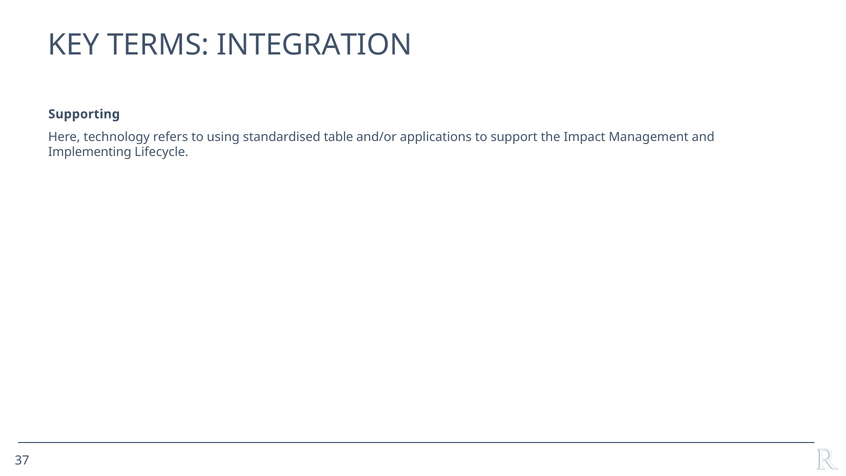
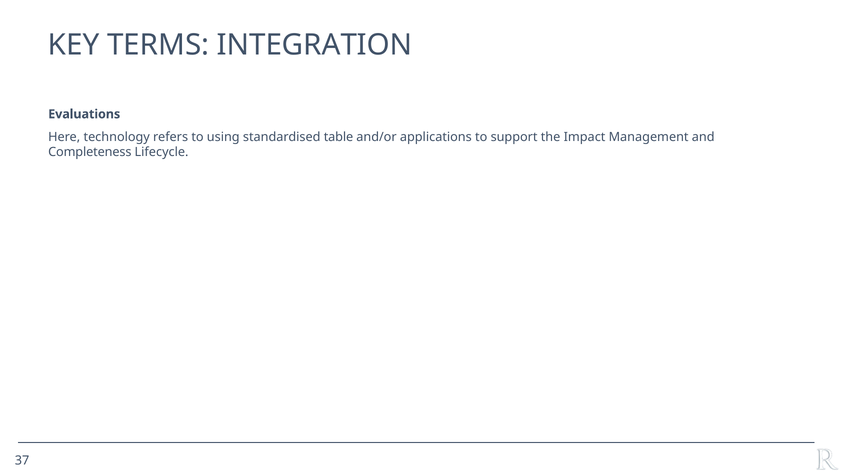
Supporting: Supporting -> Evaluations
Implementing: Implementing -> Completeness
